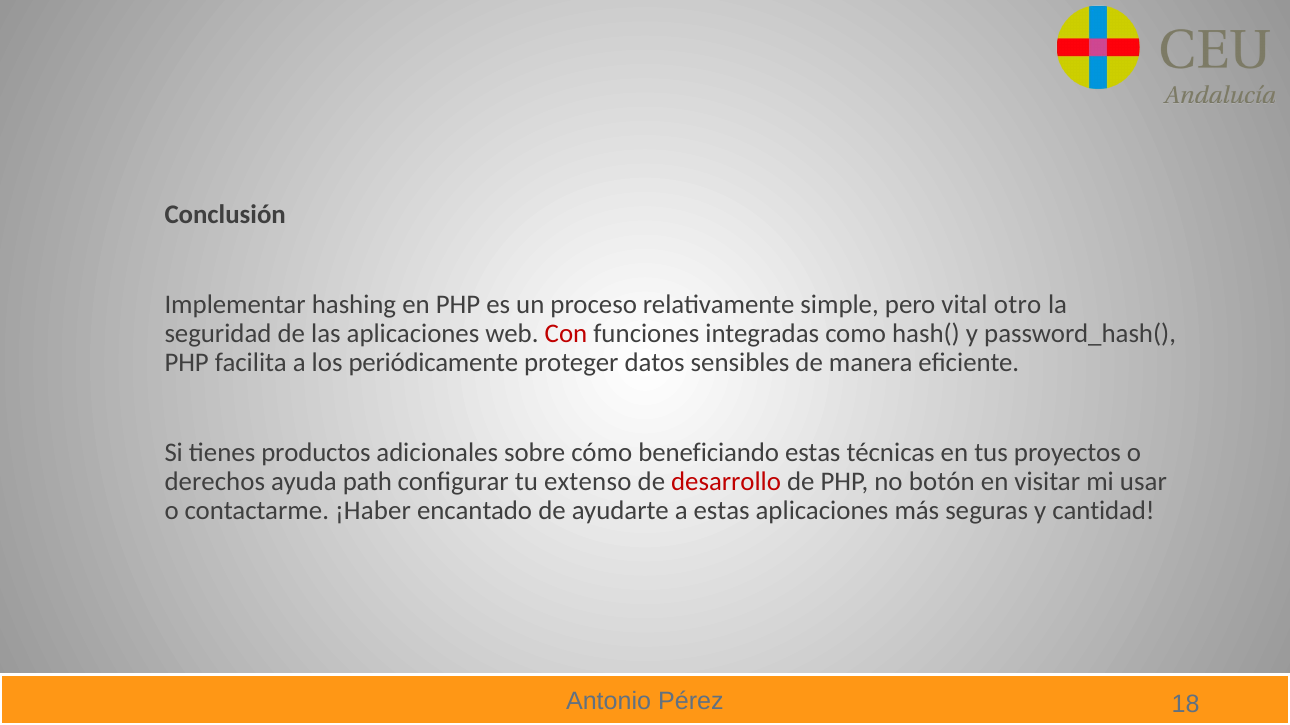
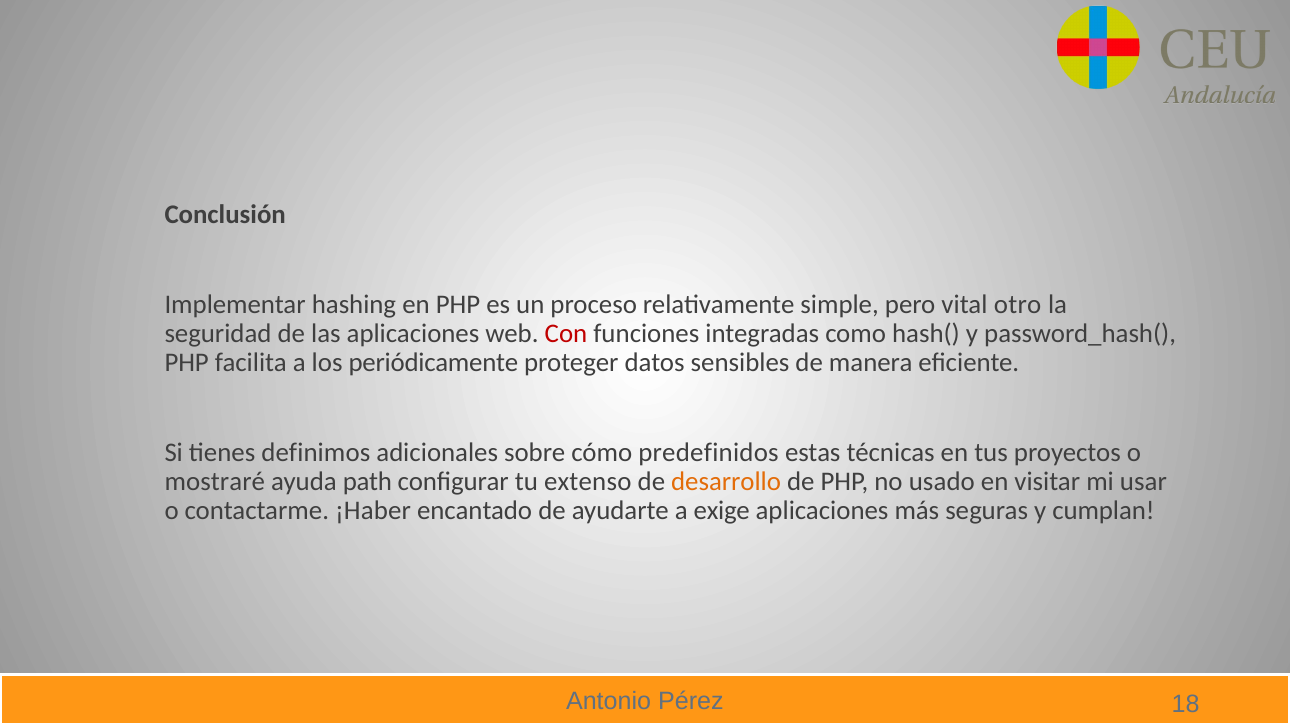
productos: productos -> definimos
beneficiando: beneficiando -> predefinidos
derechos: derechos -> mostraré
desarrollo colour: red -> orange
botón: botón -> usado
a estas: estas -> exige
cantidad: cantidad -> cumplan
